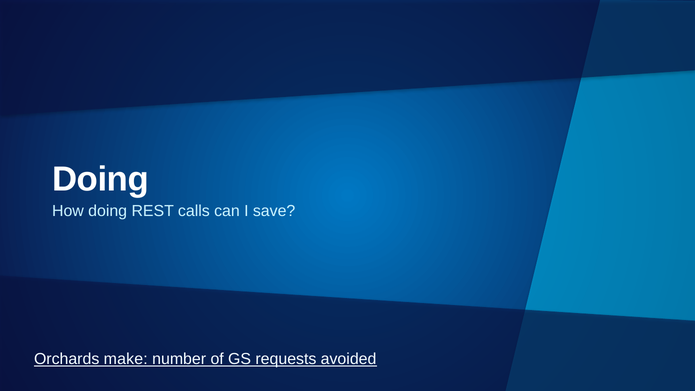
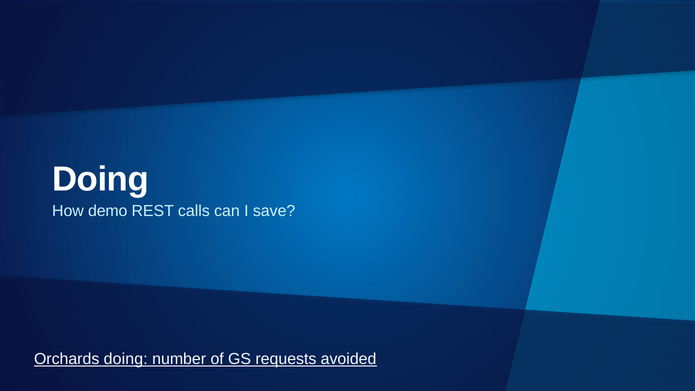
How doing: doing -> demo
Orchards make: make -> doing
